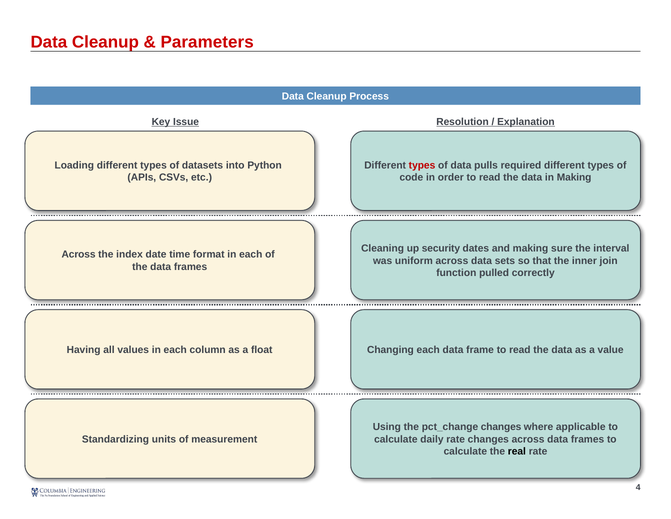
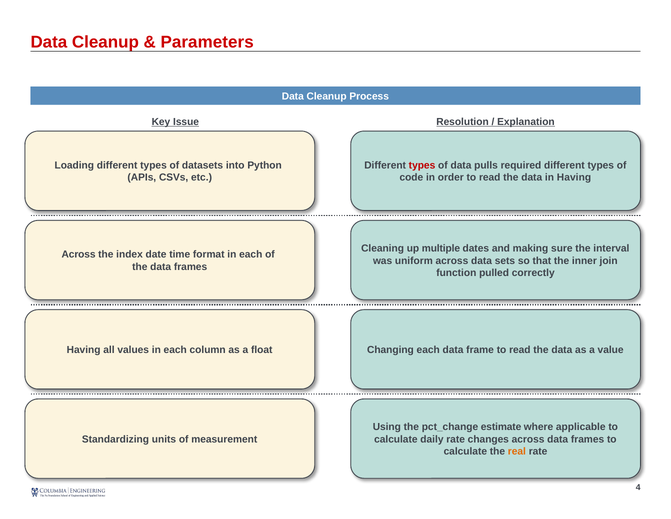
in Making: Making -> Having
security: security -> multiple
pct_change changes: changes -> estimate
real colour: black -> orange
